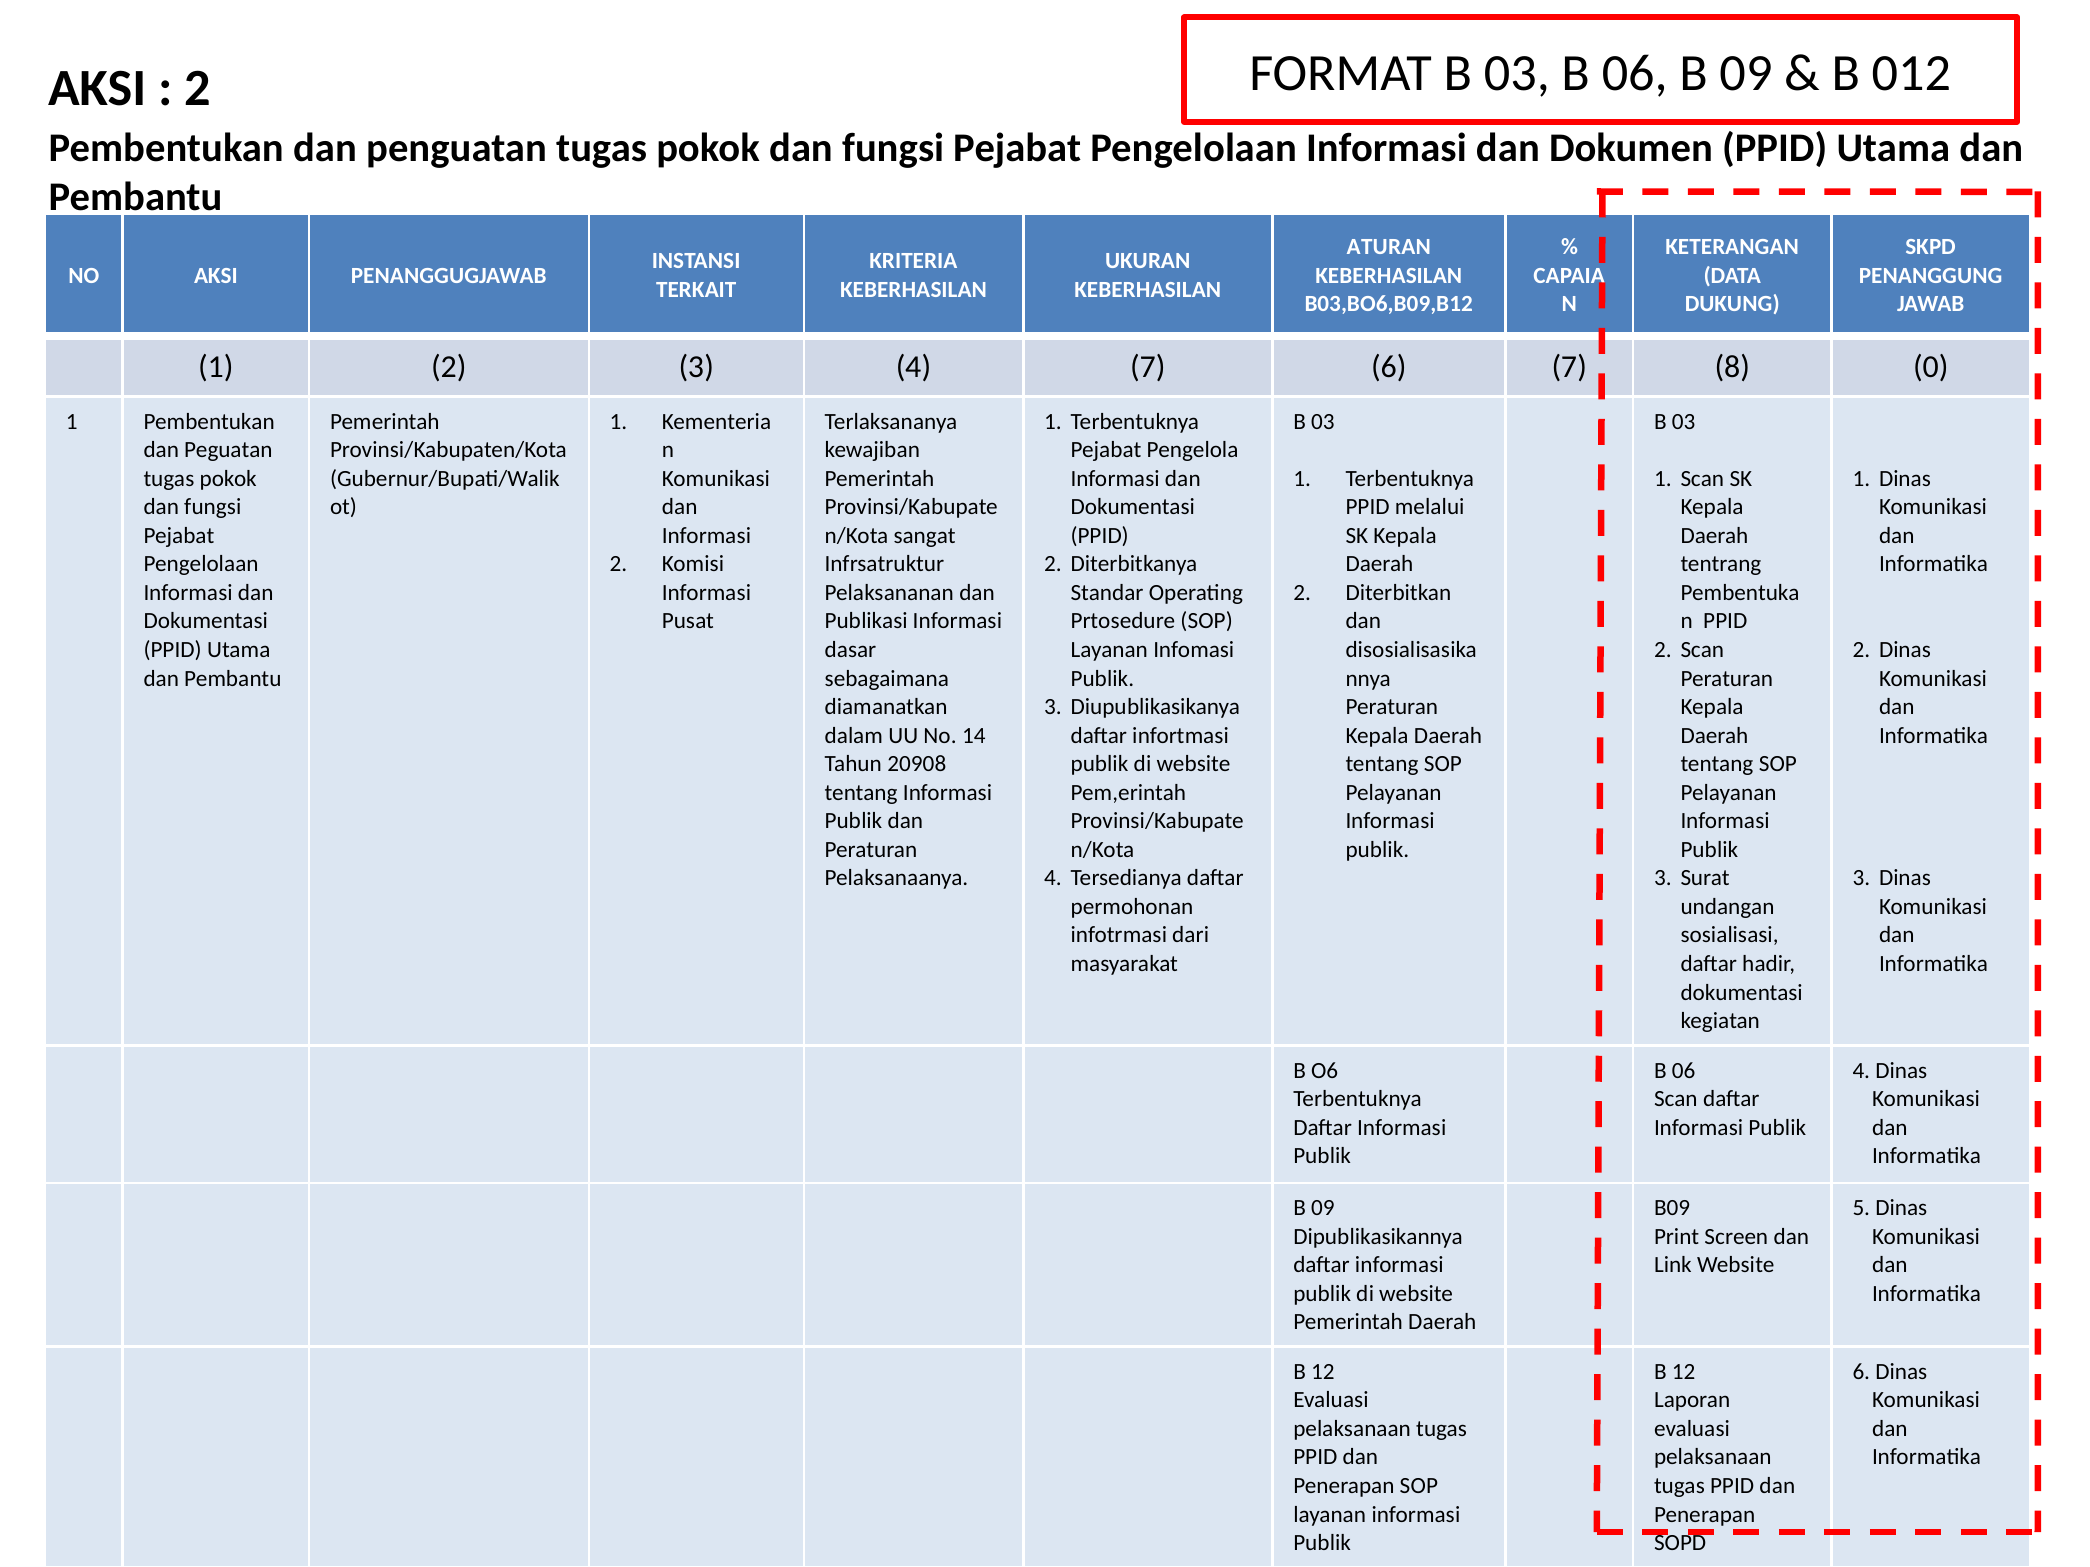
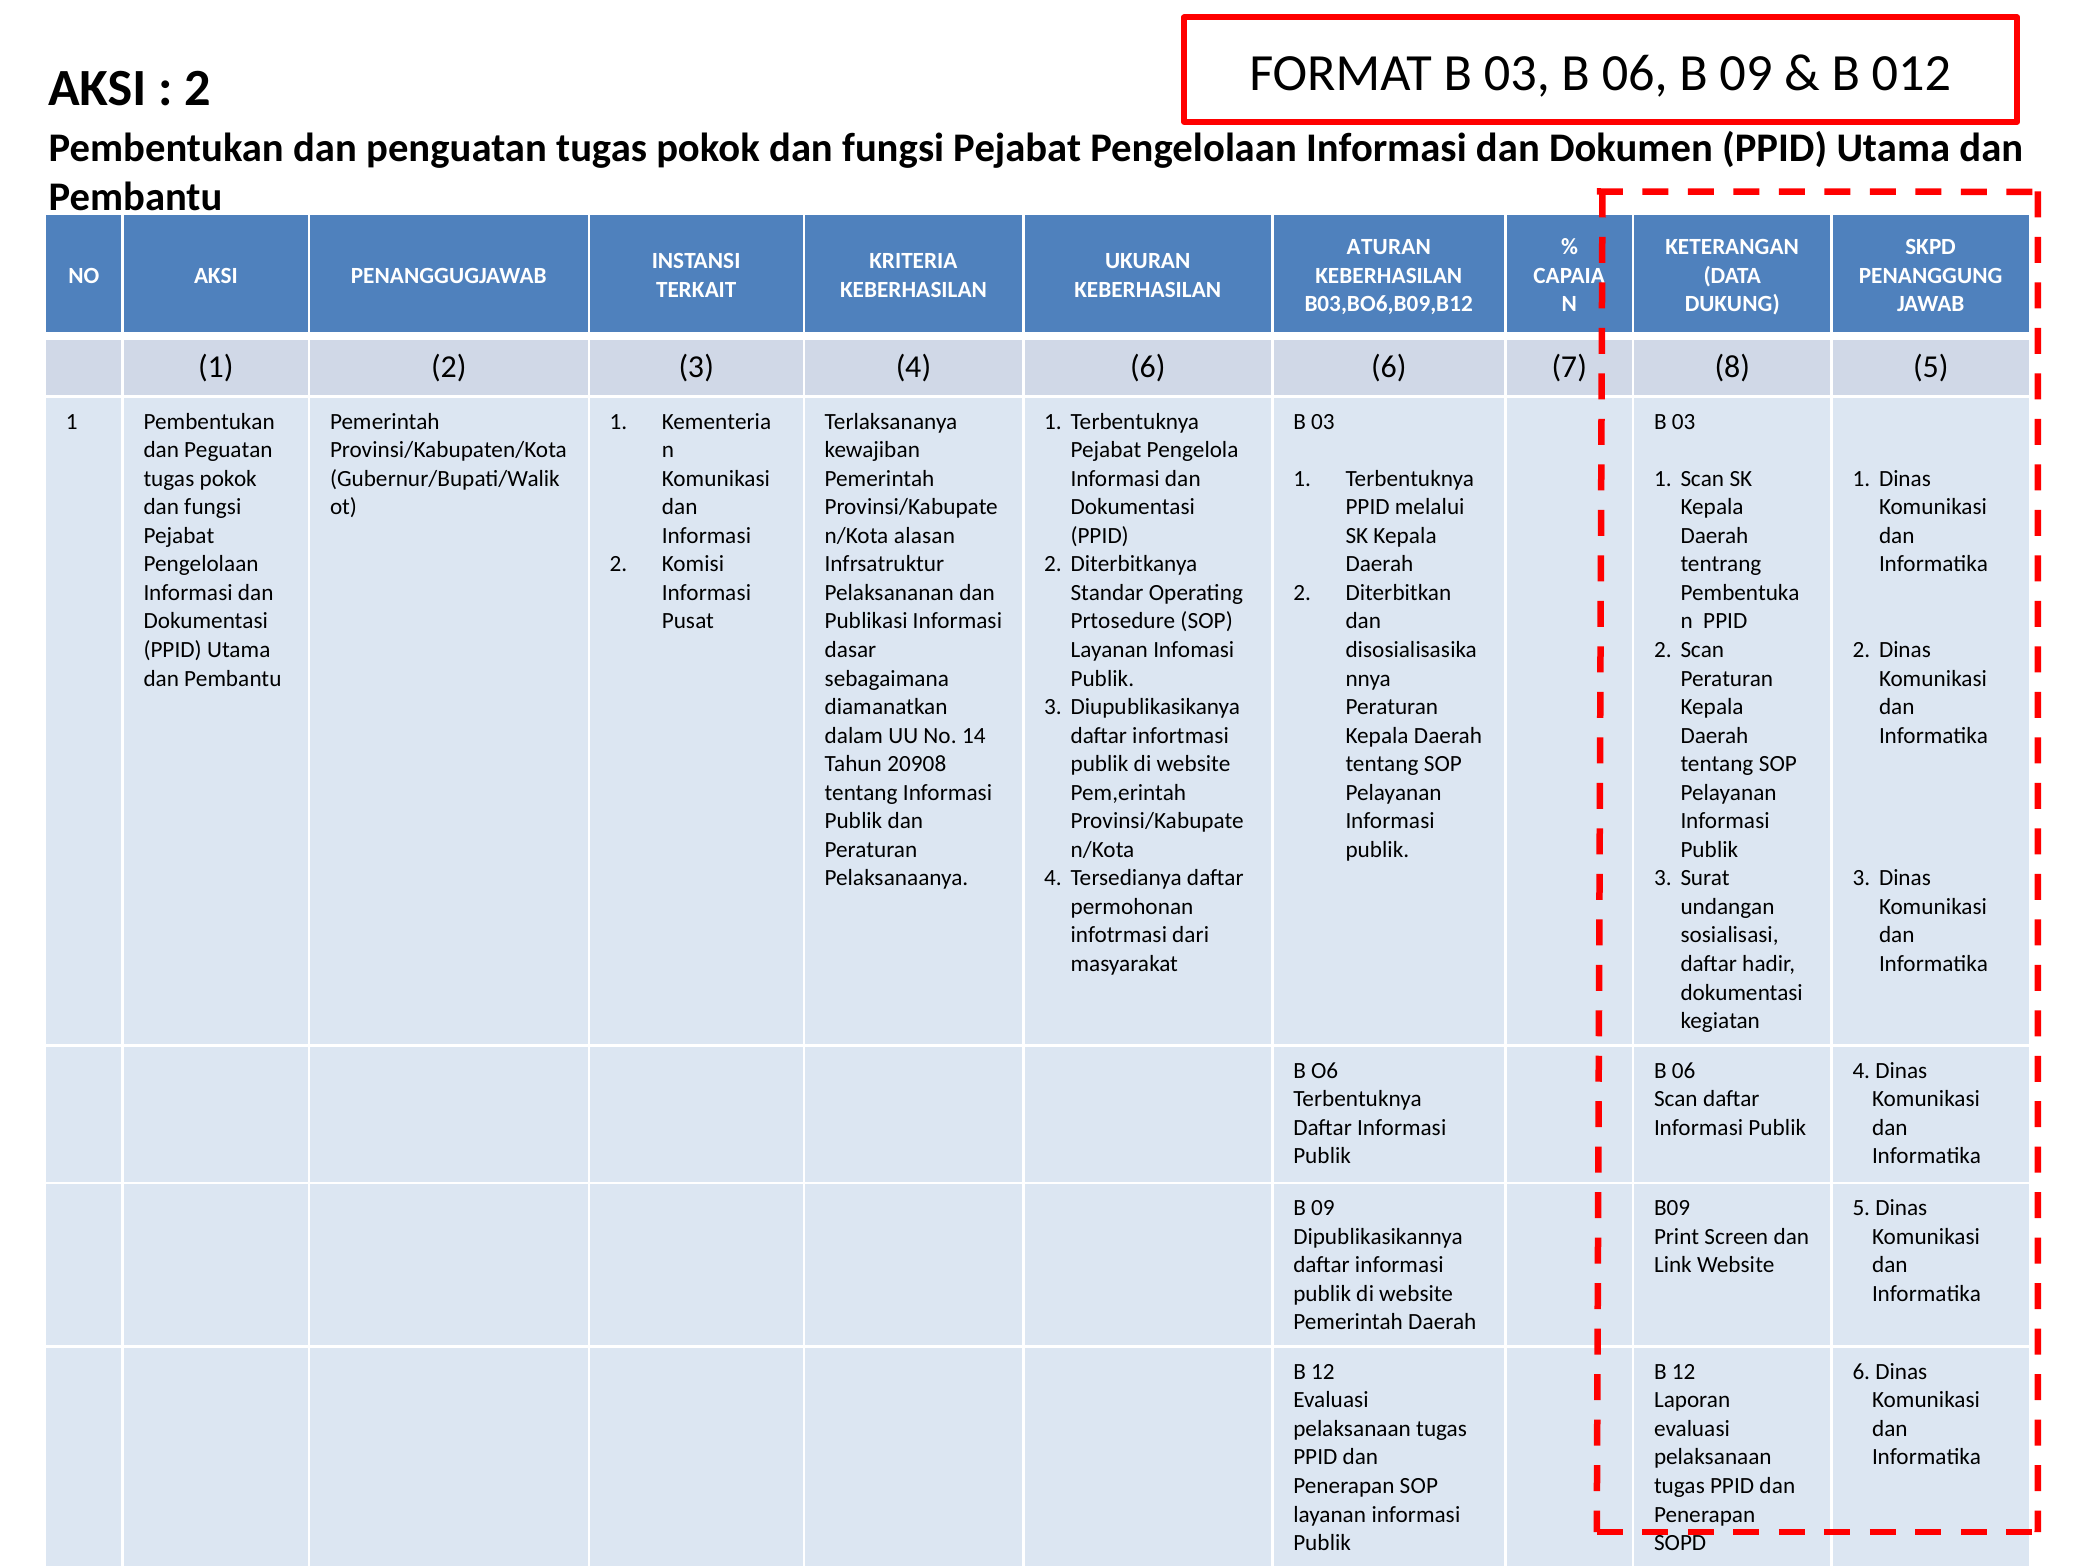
4 7: 7 -> 6
8 0: 0 -> 5
sangat: sangat -> alasan
